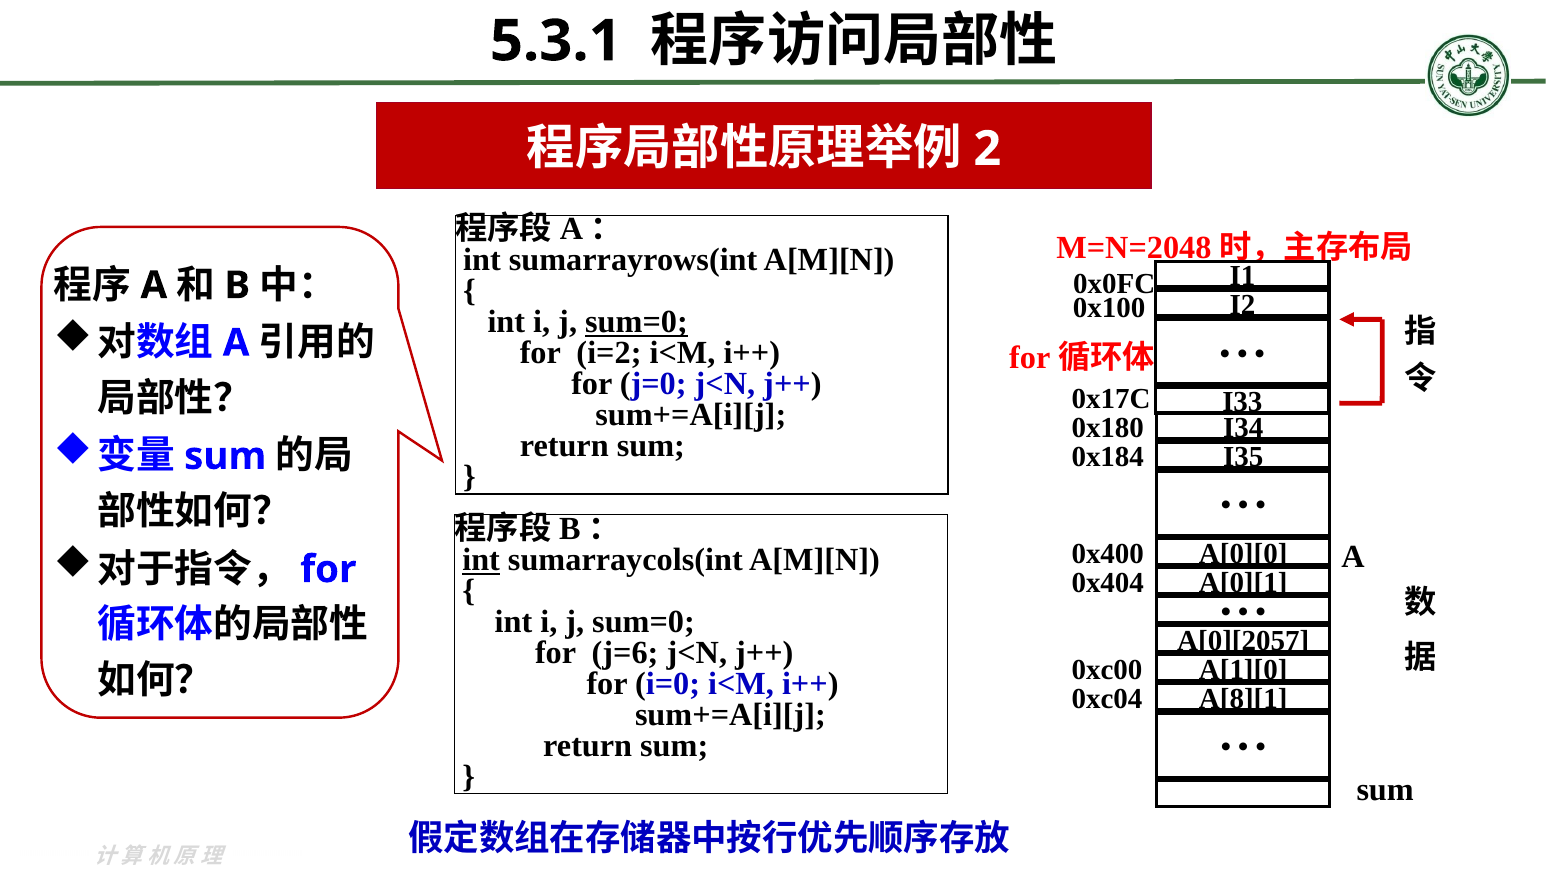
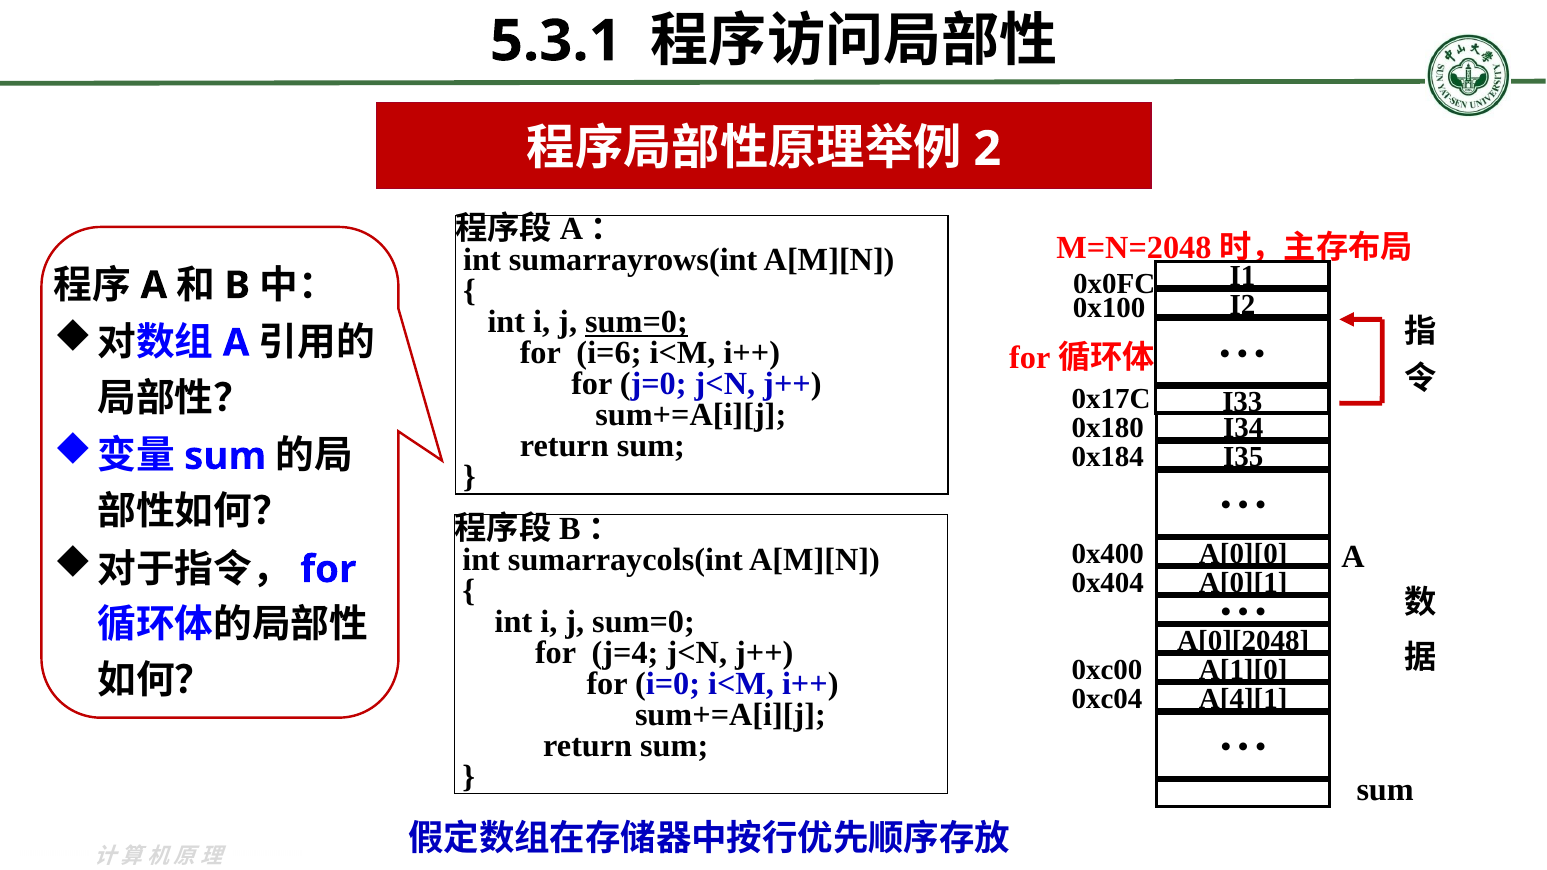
i=2: i=2 -> i=6
int at (481, 560) underline: present -> none
A[0][2057: A[0][2057 -> A[0][2048
j=6: j=6 -> j=4
A[8][1: A[8][1 -> A[4][1
